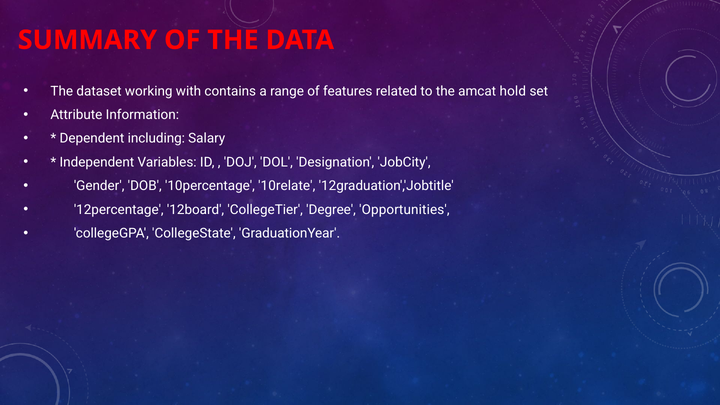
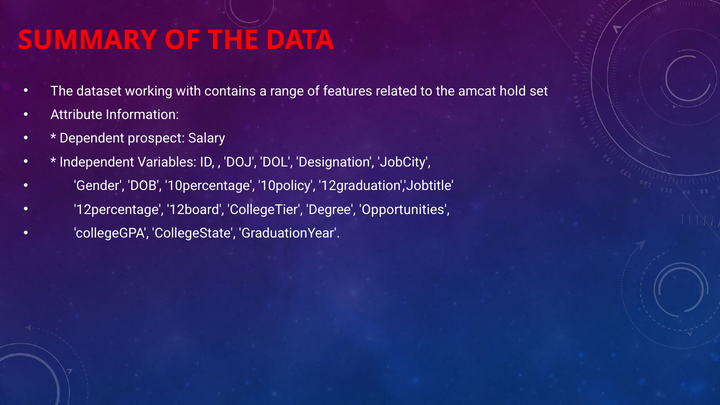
including: including -> prospect
10relate: 10relate -> 10policy
